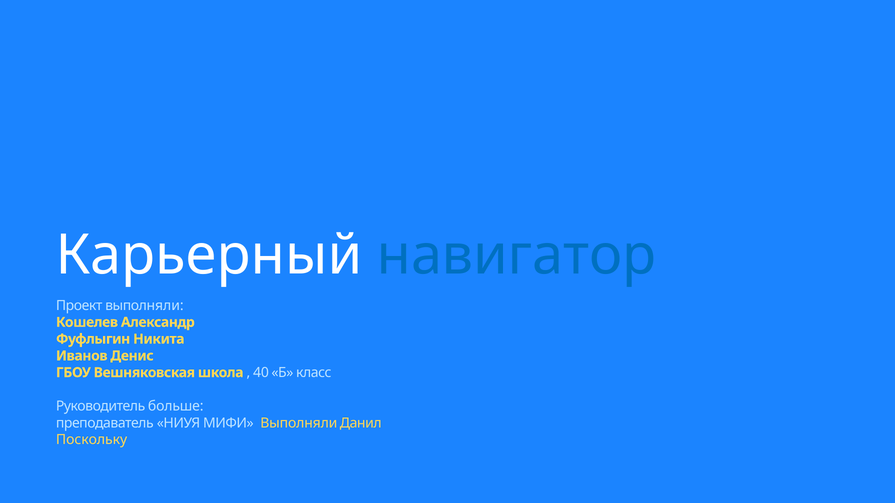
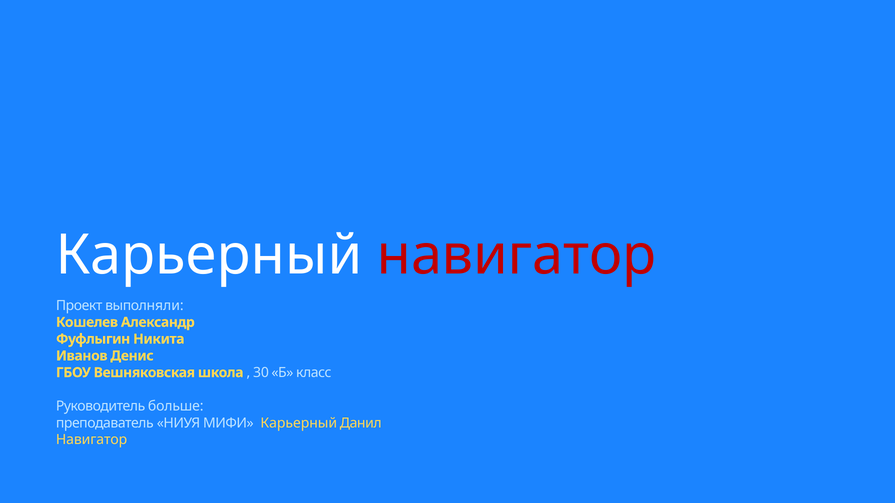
навигатор at (517, 256) colour: blue -> red
40: 40 -> 30
МИФИ Выполняли: Выполняли -> Карьерный
Поскольку at (92, 440): Поскольку -> Навигатор
